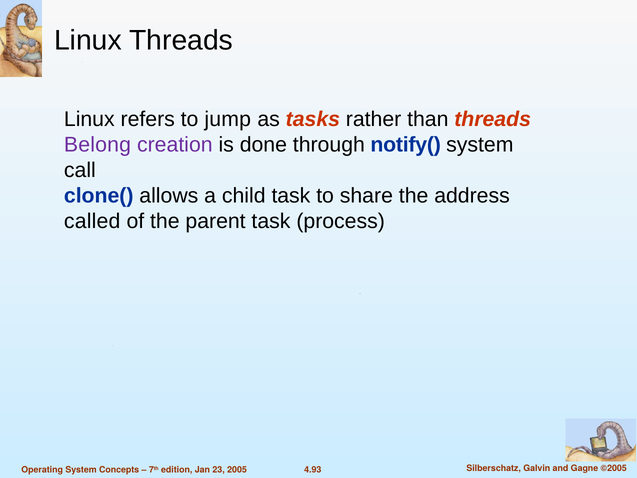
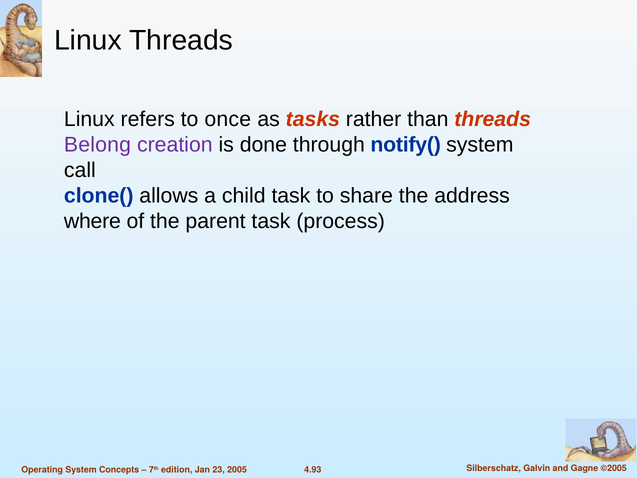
jump: jump -> once
called: called -> where
